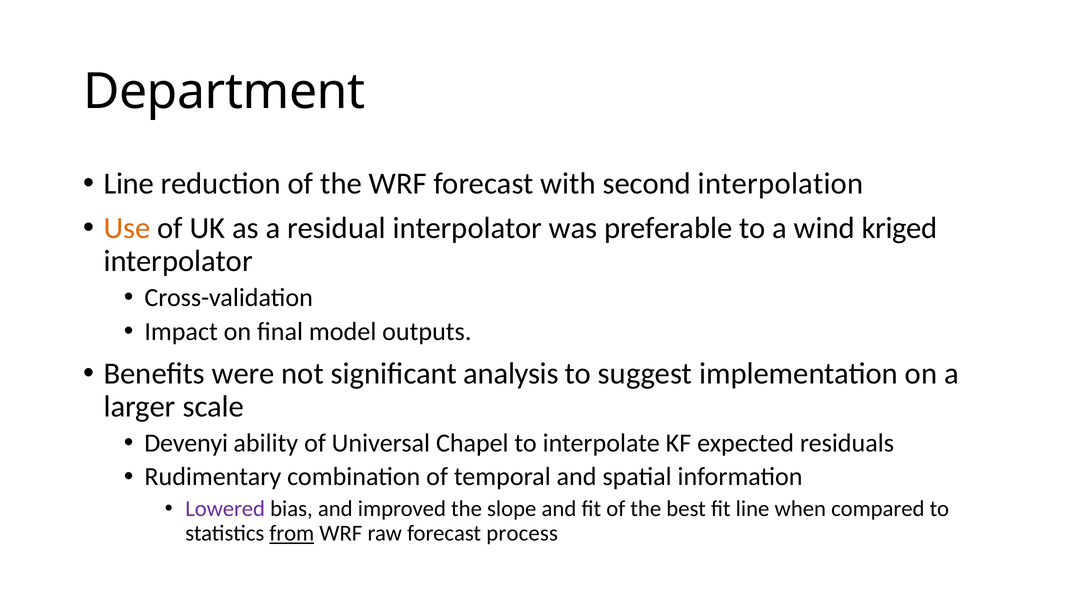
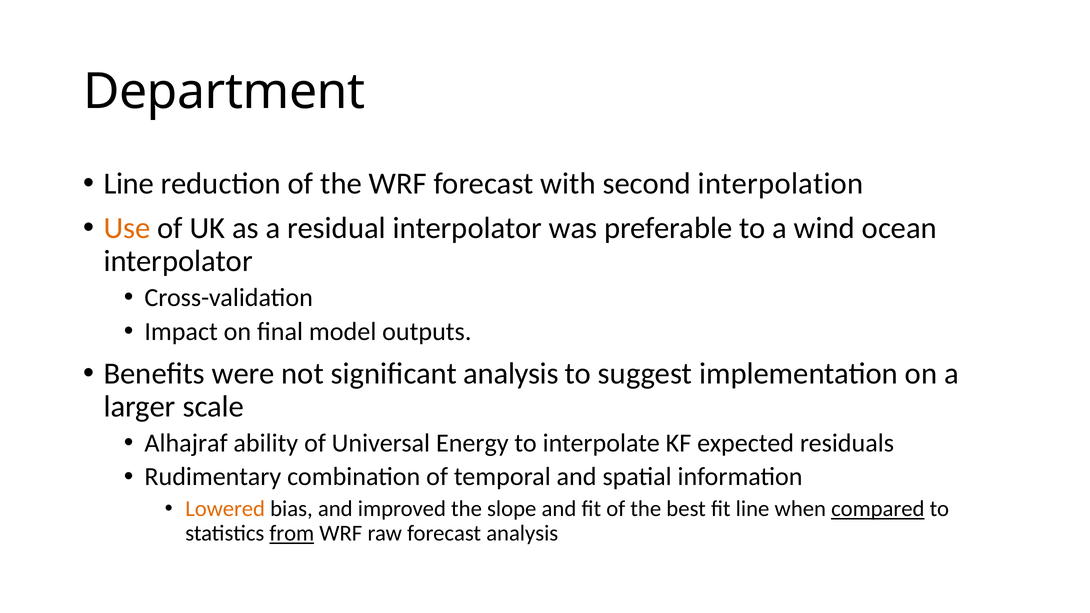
kriged: kriged -> ocean
Devenyi: Devenyi -> Alhajraf
Chapel: Chapel -> Energy
Lowered colour: purple -> orange
compared underline: none -> present
forecast process: process -> analysis
